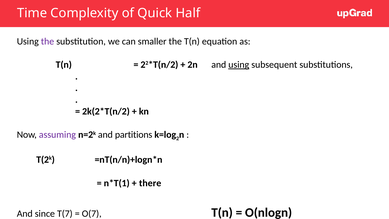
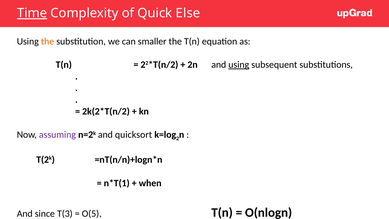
Time underline: none -> present
Half: Half -> Else
the at (48, 41) colour: purple -> orange
partitions: partitions -> quicksort
there: there -> when
T(7: T(7 -> T(3
O(7: O(7 -> O(5
